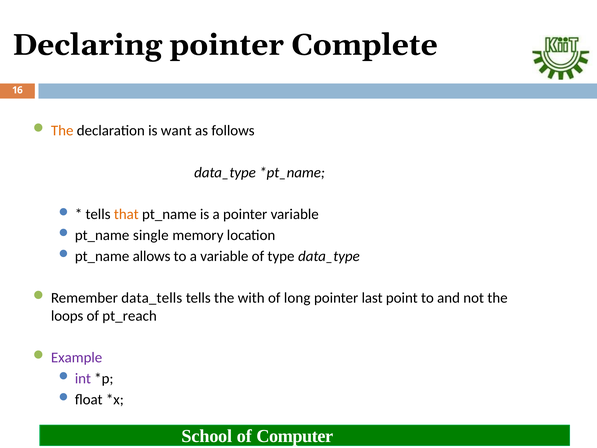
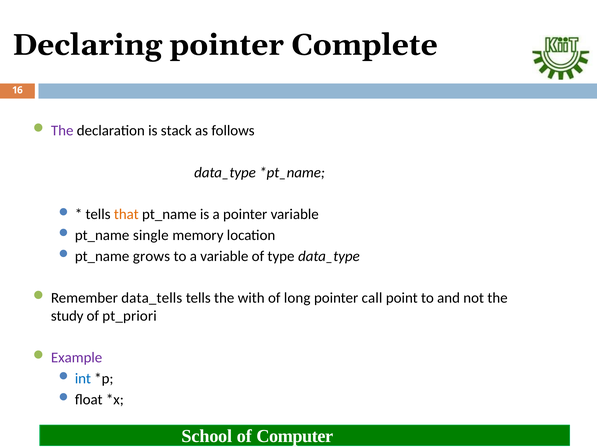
The at (62, 131) colour: orange -> purple
want: want -> stack
allows: allows -> grows
last: last -> call
loops: loops -> study
pt_reach: pt_reach -> pt_priori
int colour: purple -> blue
